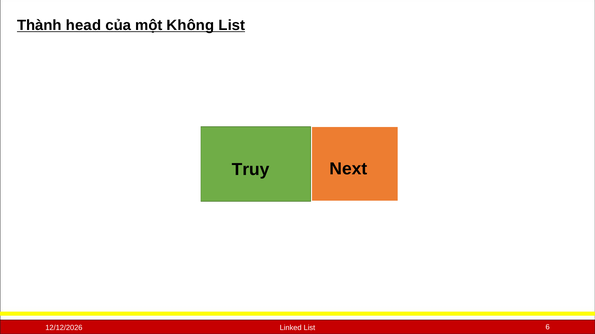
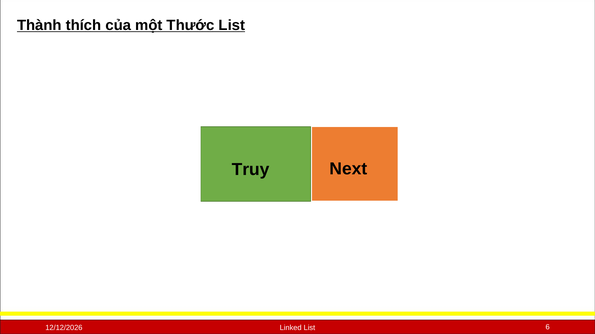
head: head -> thích
Không: Không -> Thước
